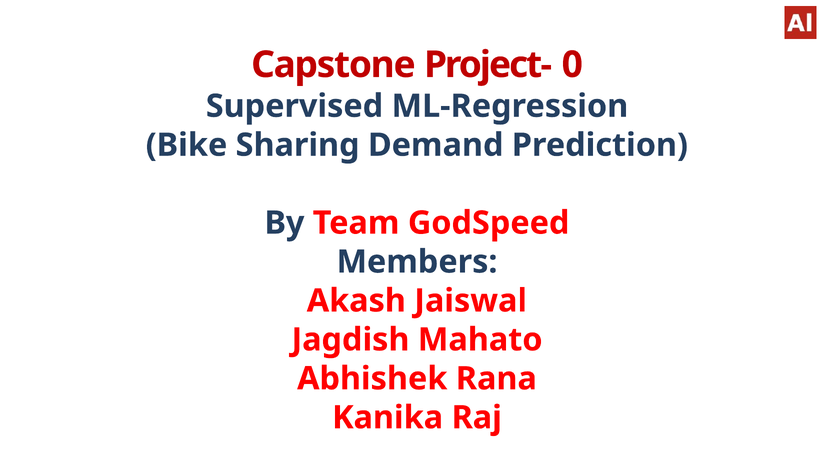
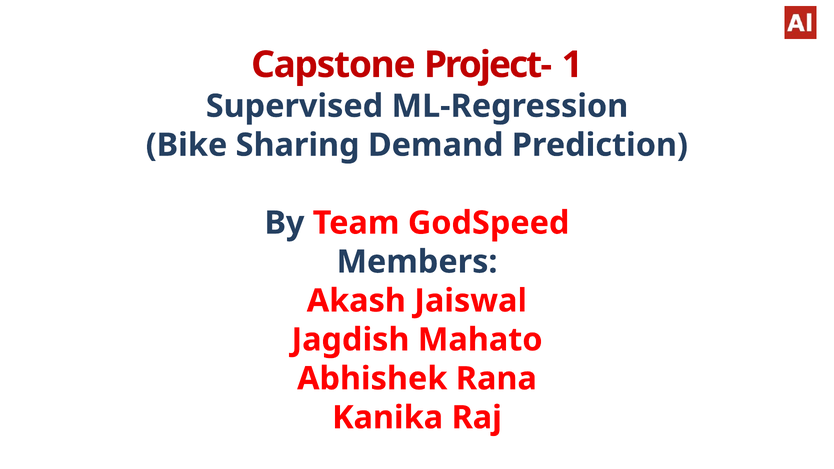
0: 0 -> 1
